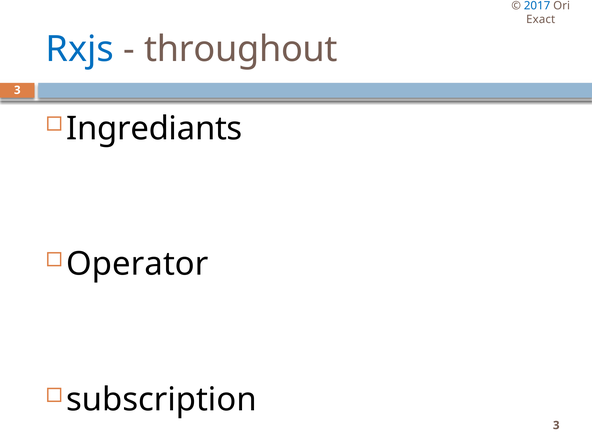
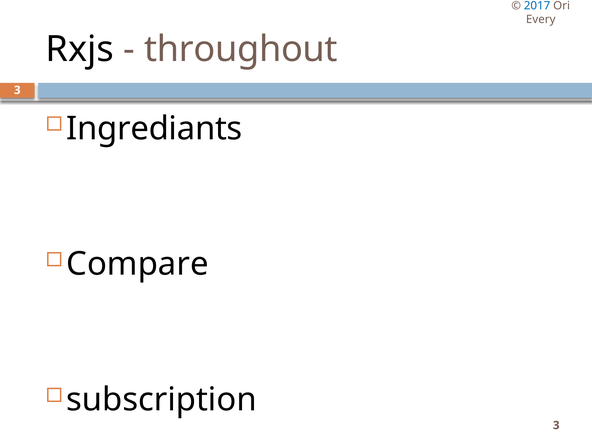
Exact: Exact -> Every
Rxjs colour: blue -> black
Operator: Operator -> Compare
